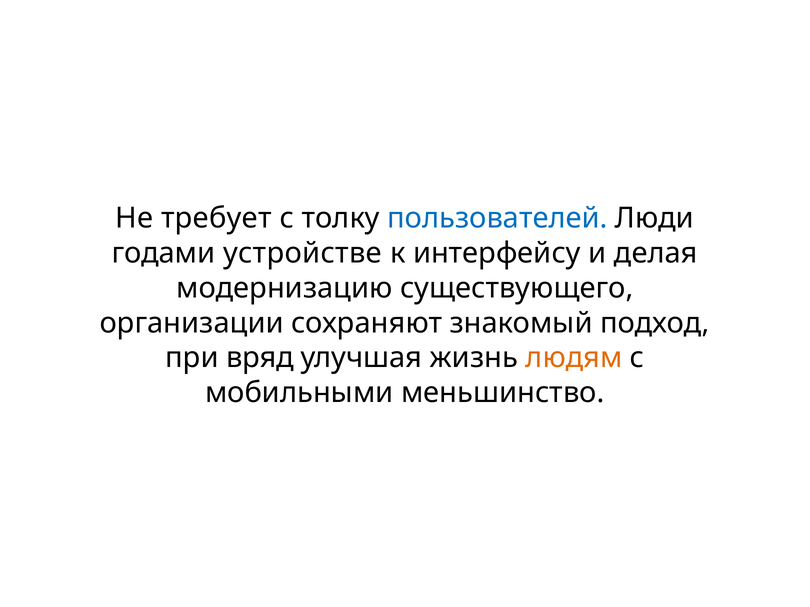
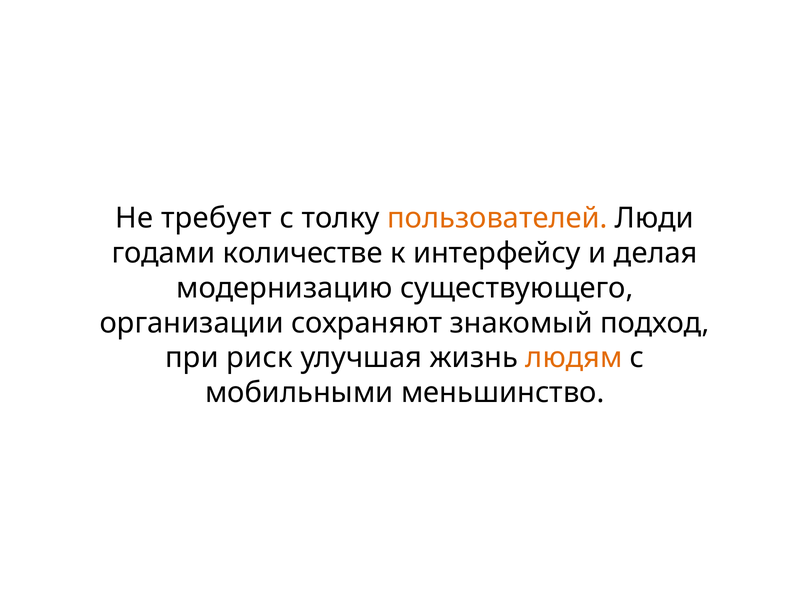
пользователей colour: blue -> orange
устройстве: устройстве -> количестве
вряд: вряд -> риск
